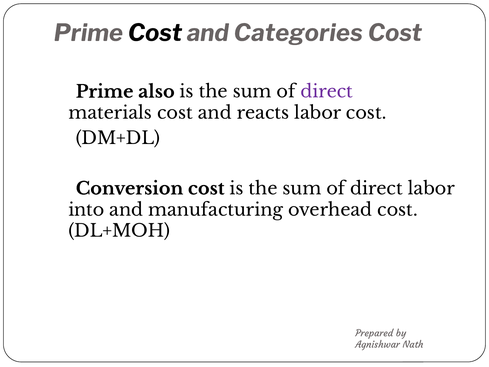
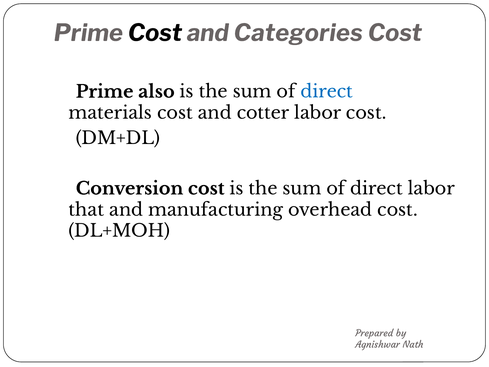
direct at (327, 92) colour: purple -> blue
reacts: reacts -> cotter
into: into -> that
